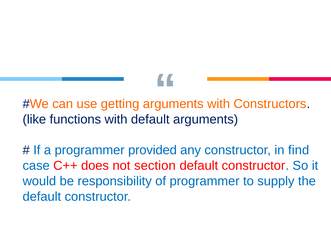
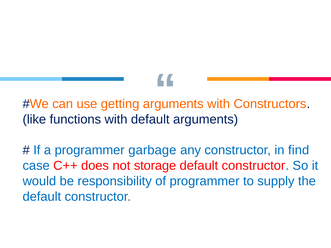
provided: provided -> garbage
section: section -> storage
